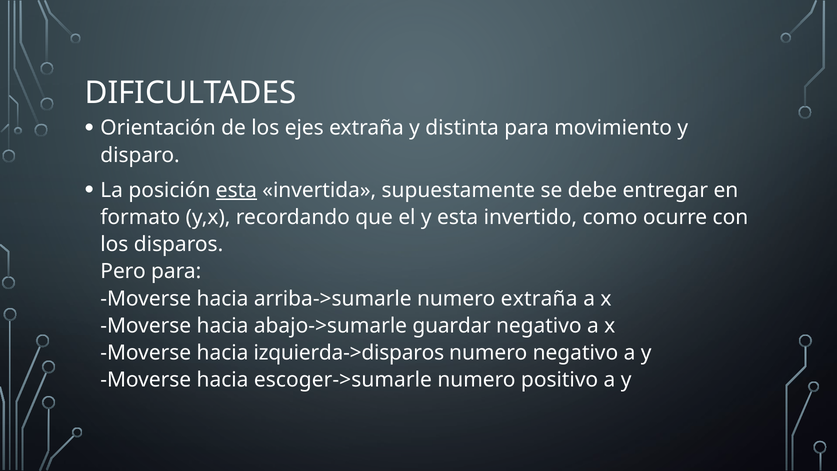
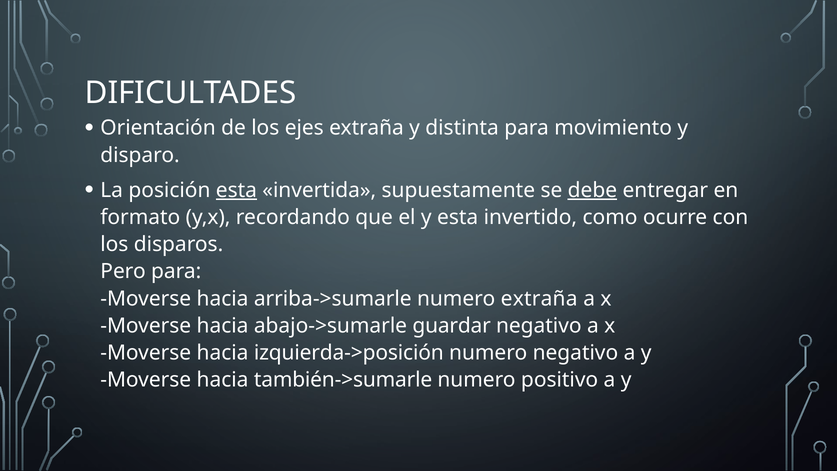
debe underline: none -> present
izquierda->disparos: izquierda->disparos -> izquierda->posición
escoger->sumarle: escoger->sumarle -> también->sumarle
